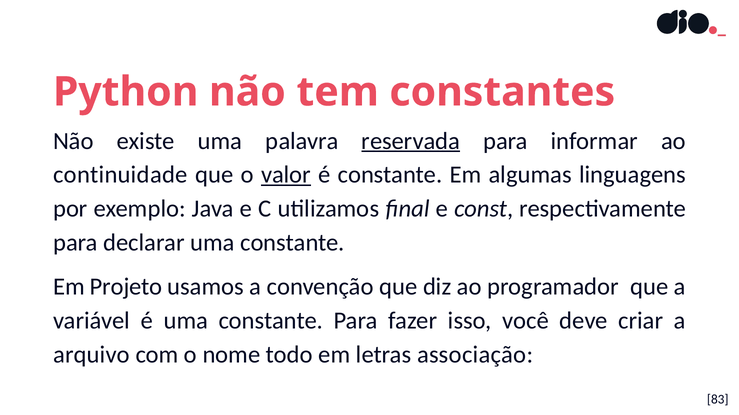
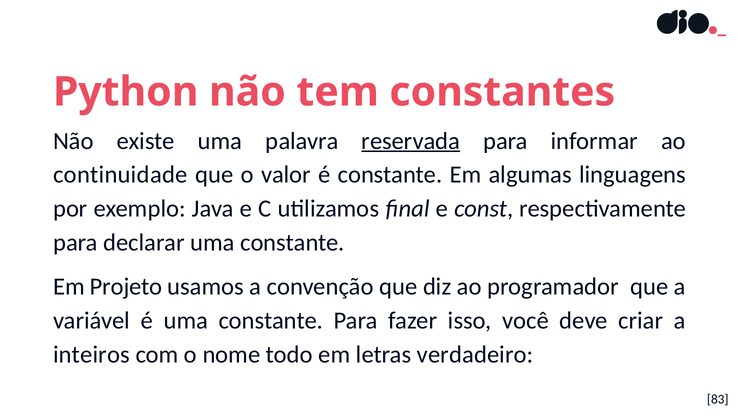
valor underline: present -> none
arquivo: arquivo -> inteiros
associação: associação -> verdadeiro
